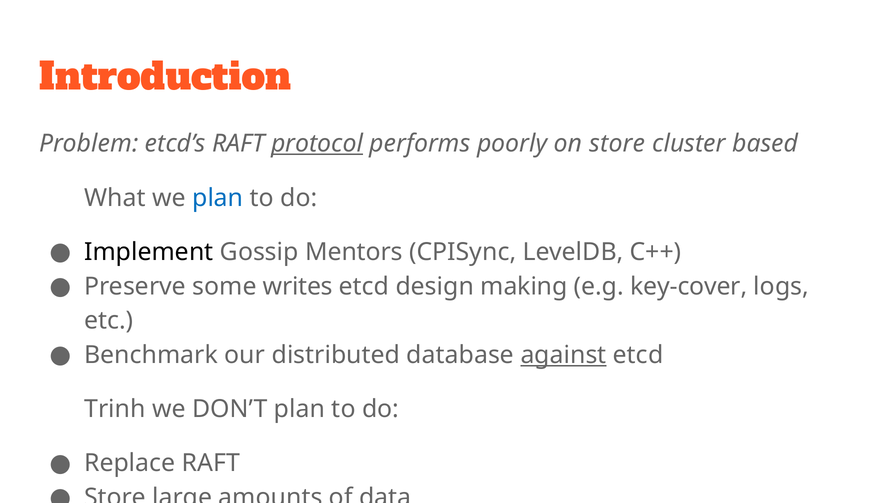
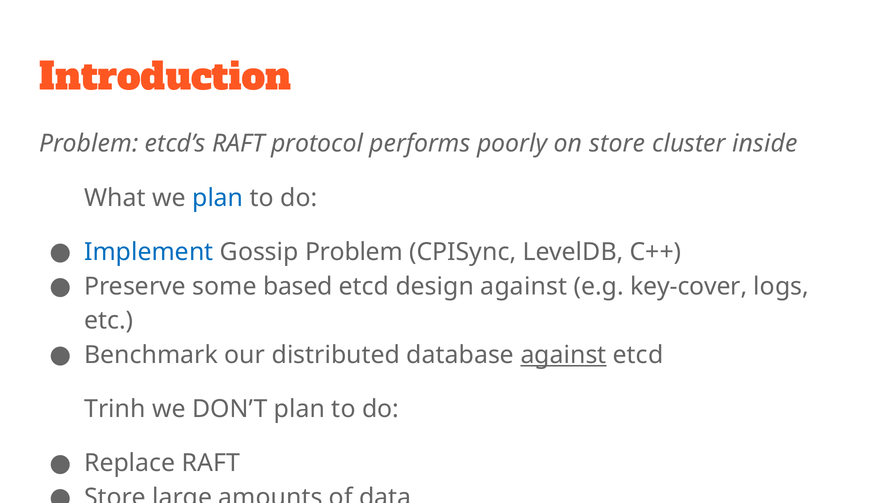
protocol underline: present -> none
based: based -> inside
Implement colour: black -> blue
Gossip Mentors: Mentors -> Problem
writes: writes -> based
design making: making -> against
